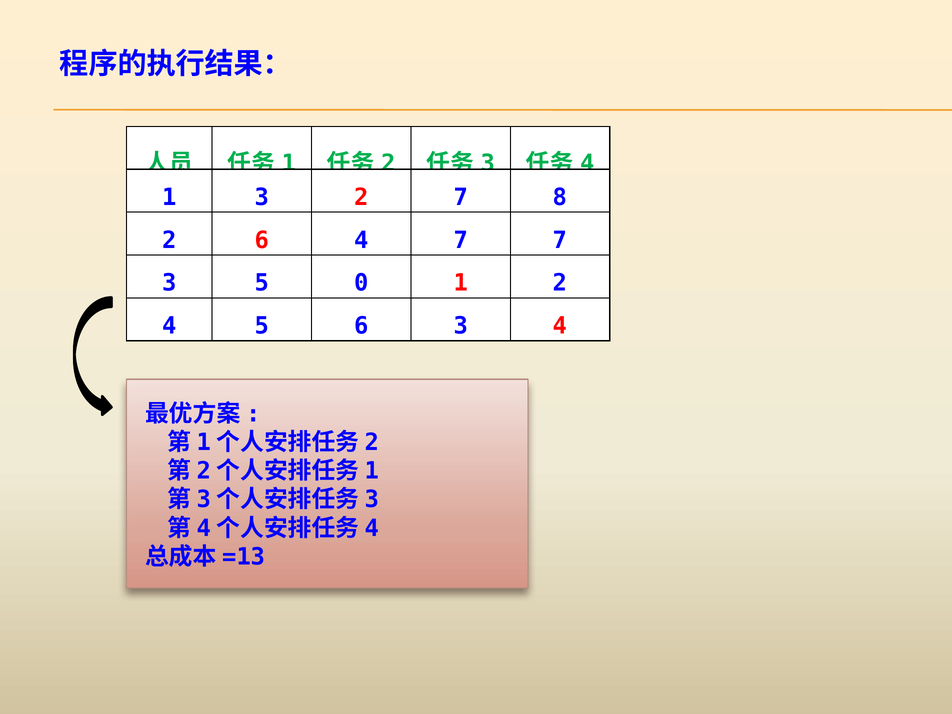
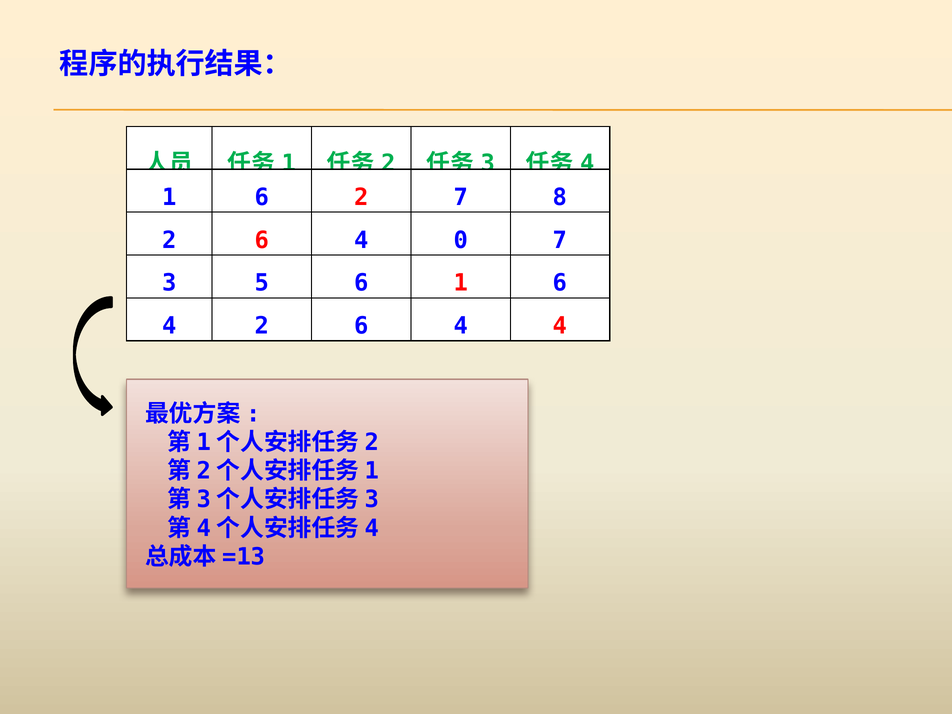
3 at (262, 197): 3 -> 6
4 7: 7 -> 0
5 0: 0 -> 6
2 at (560, 283): 2 -> 6
4 5: 5 -> 2
3 at (461, 326): 3 -> 4
